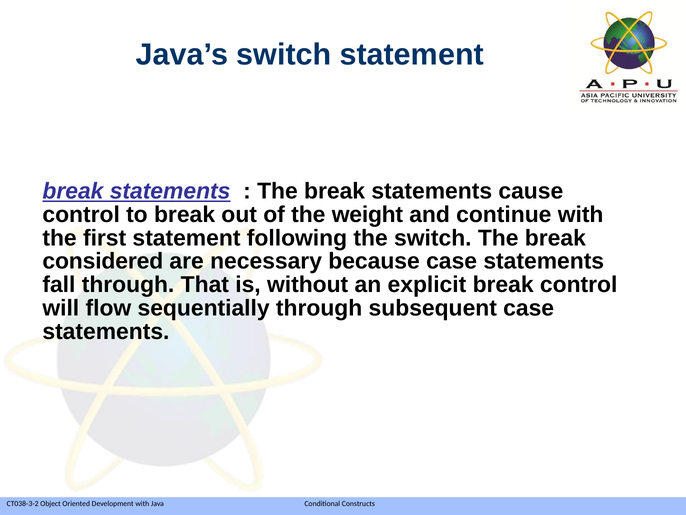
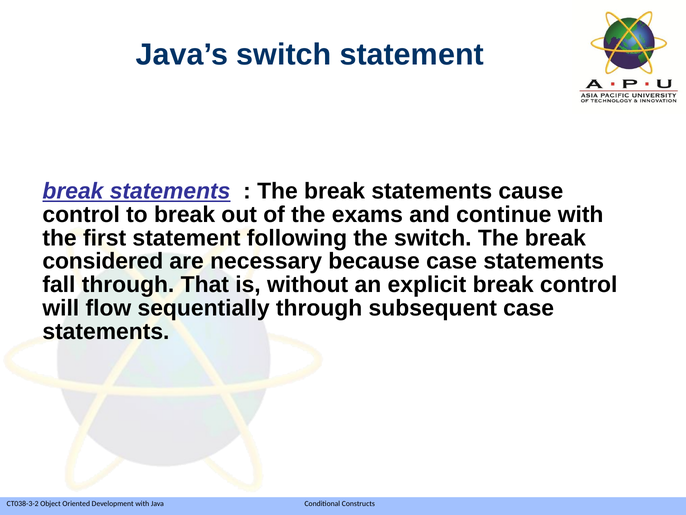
weight: weight -> exams
